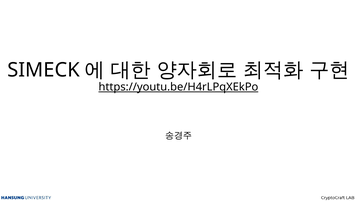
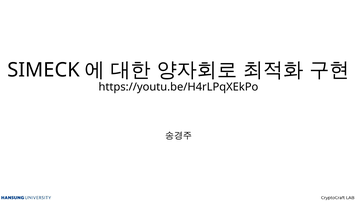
https://youtu.be/H4rLPqXEkPo underline: present -> none
